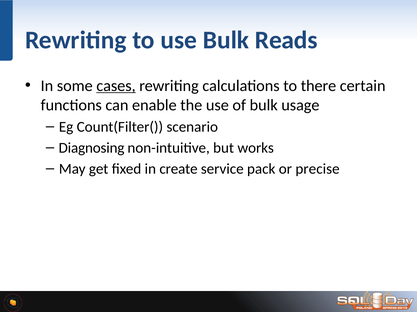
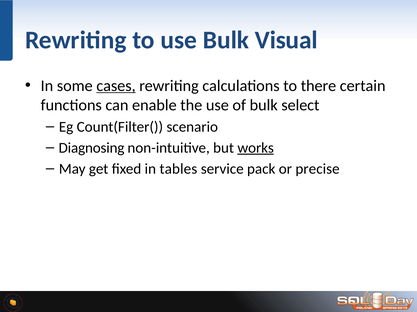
Reads: Reads -> Visual
usage: usage -> select
works underline: none -> present
create: create -> tables
